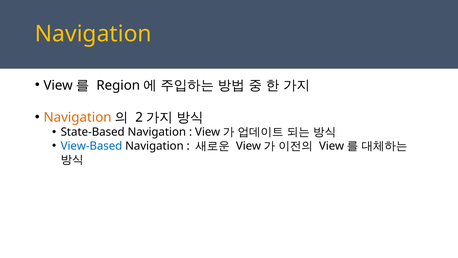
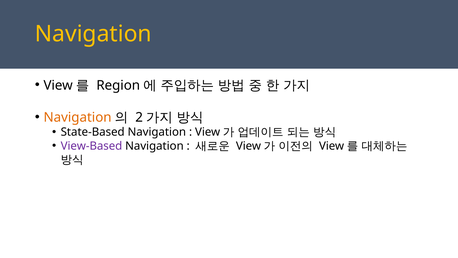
View-Based colour: blue -> purple
